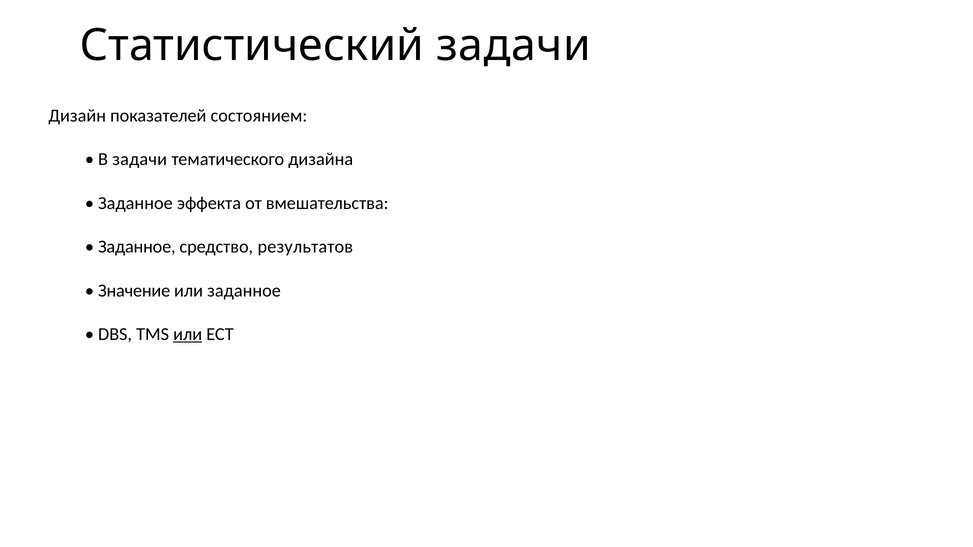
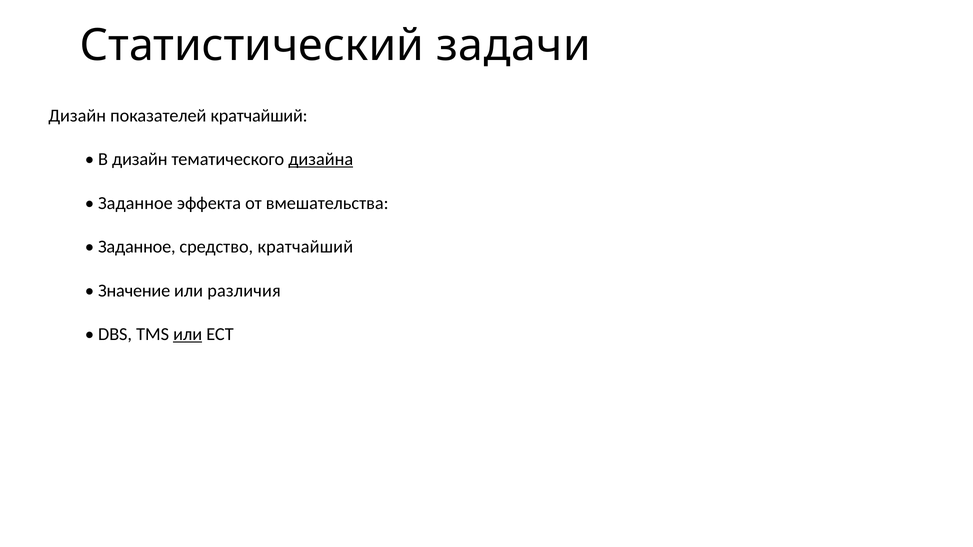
показателей состоянием: состоянием -> кратчайший
В задачи: задачи -> дизайн
дизайна underline: none -> present
средство результатов: результатов -> кратчайший
или заданное: заданное -> различия
